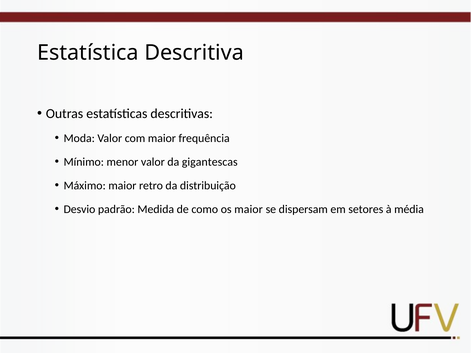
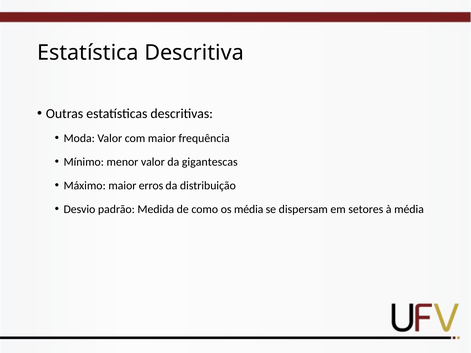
retro: retro -> erros
os maior: maior -> média
